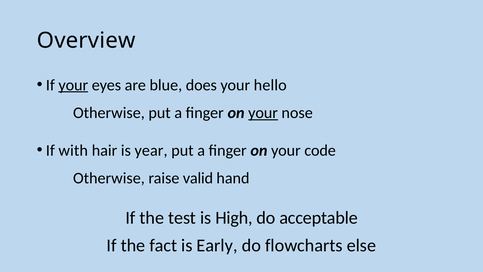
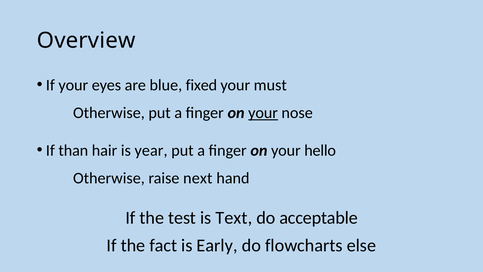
your at (73, 85) underline: present -> none
does: does -> fixed
hello: hello -> must
with: with -> than
code: code -> hello
valid: valid -> next
High: High -> Text
